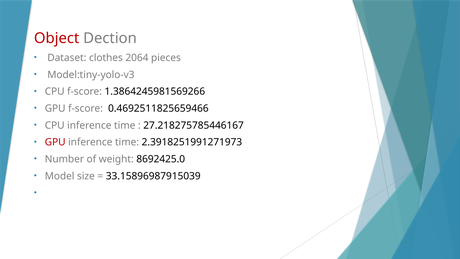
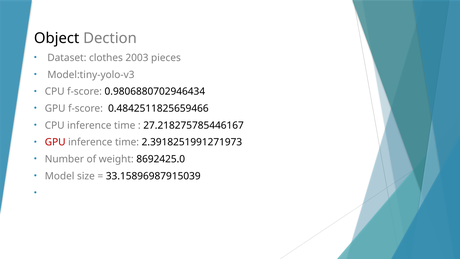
Object colour: red -> black
2064: 2064 -> 2003
1.3864245981569266: 1.3864245981569266 -> 0.9806880702946434
0.4692511825659466: 0.4692511825659466 -> 0.4842511825659466
